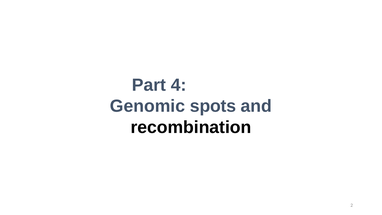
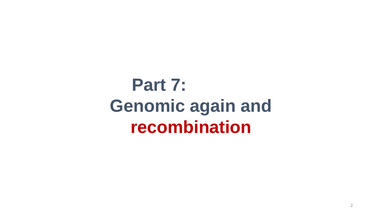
4: 4 -> 7
spots: spots -> again
recombination colour: black -> red
